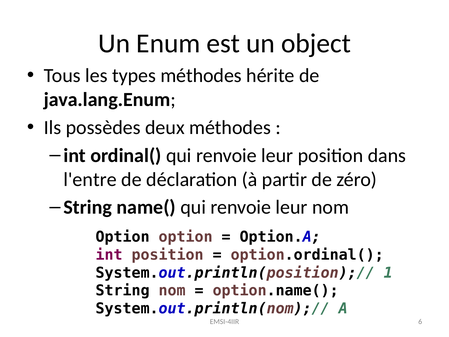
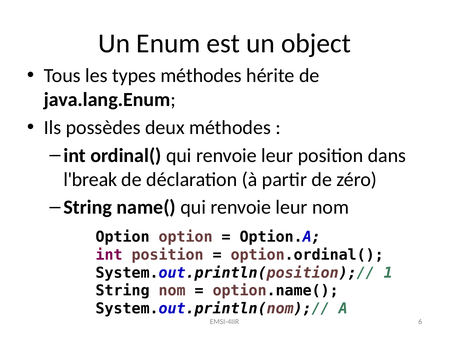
l'entre: l'entre -> l'break
